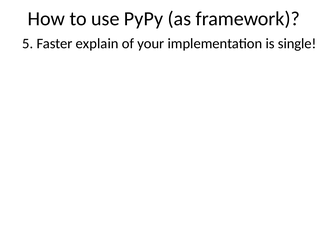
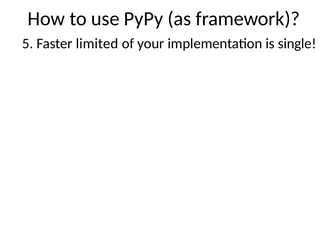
explain: explain -> limited
